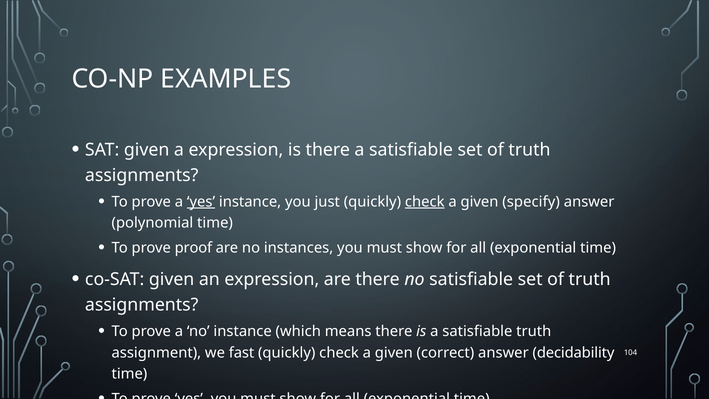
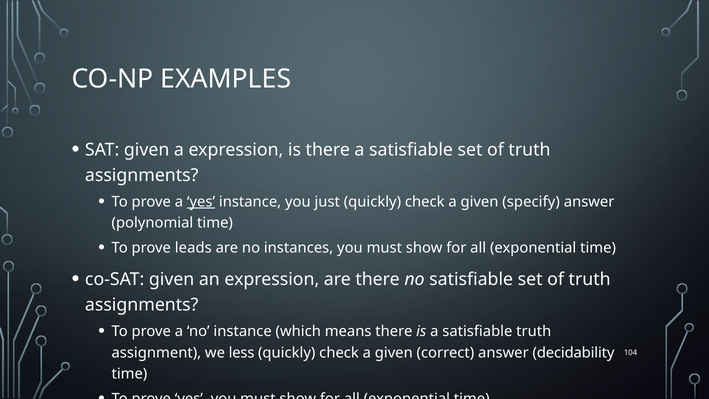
check at (425, 202) underline: present -> none
proof: proof -> leads
fast: fast -> less
